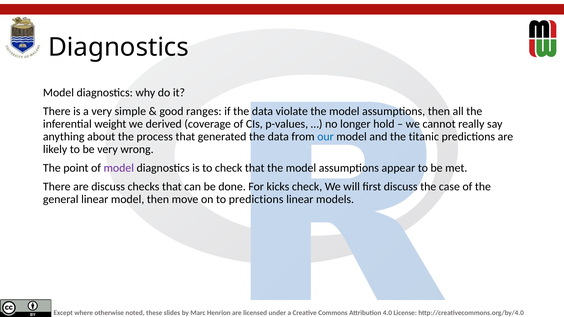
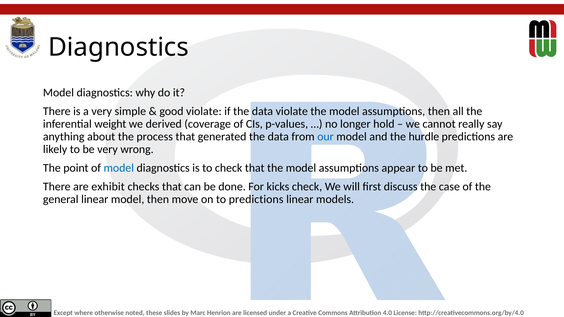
good ranges: ranges -> violate
titanic: titanic -> hurdle
model at (119, 168) colour: purple -> blue
are discuss: discuss -> exhibit
